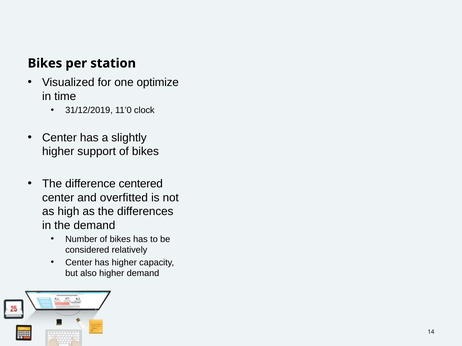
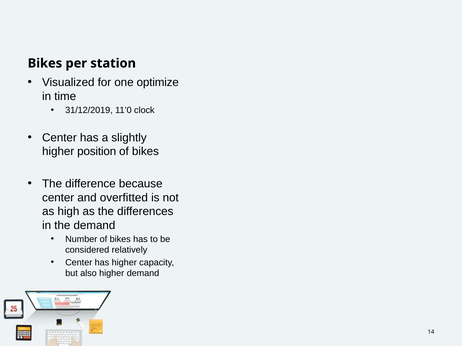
support: support -> position
centered: centered -> because
